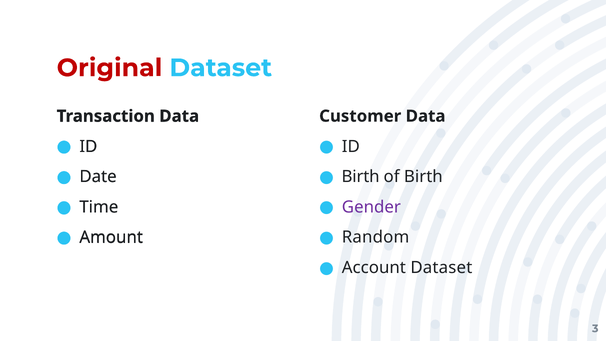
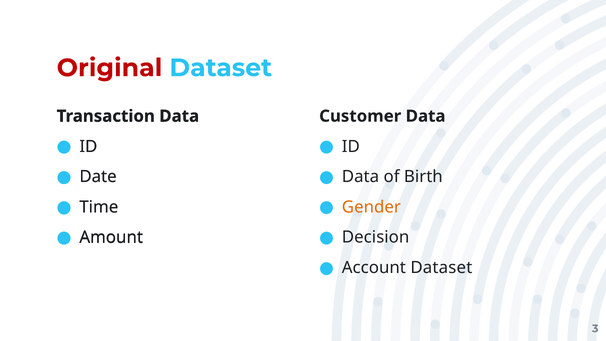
Birth at (361, 177): Birth -> Data
Gender colour: purple -> orange
Random: Random -> Decision
